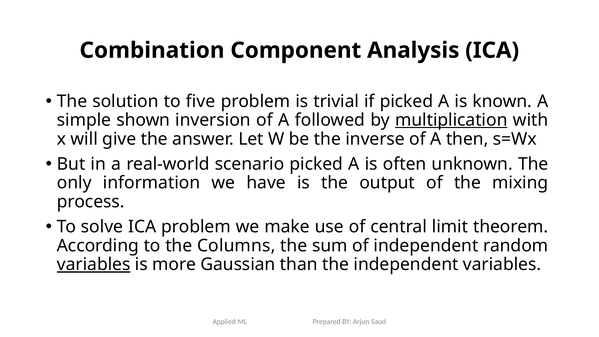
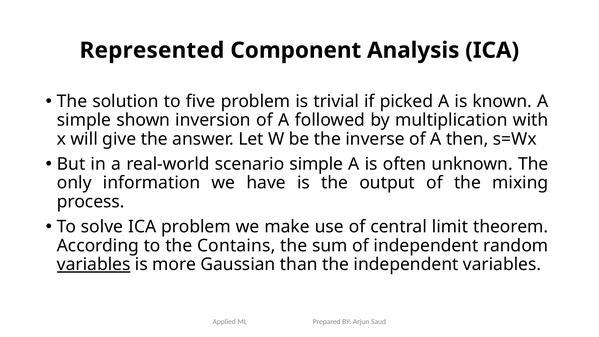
Combination: Combination -> Represented
multiplication underline: present -> none
scenario picked: picked -> simple
Columns: Columns -> Contains
